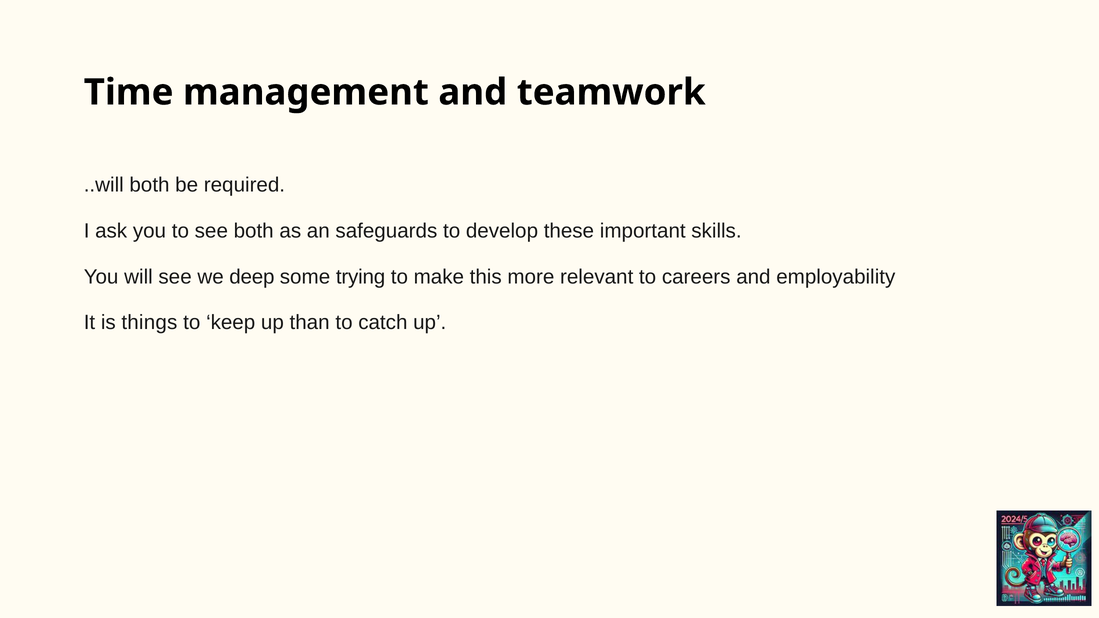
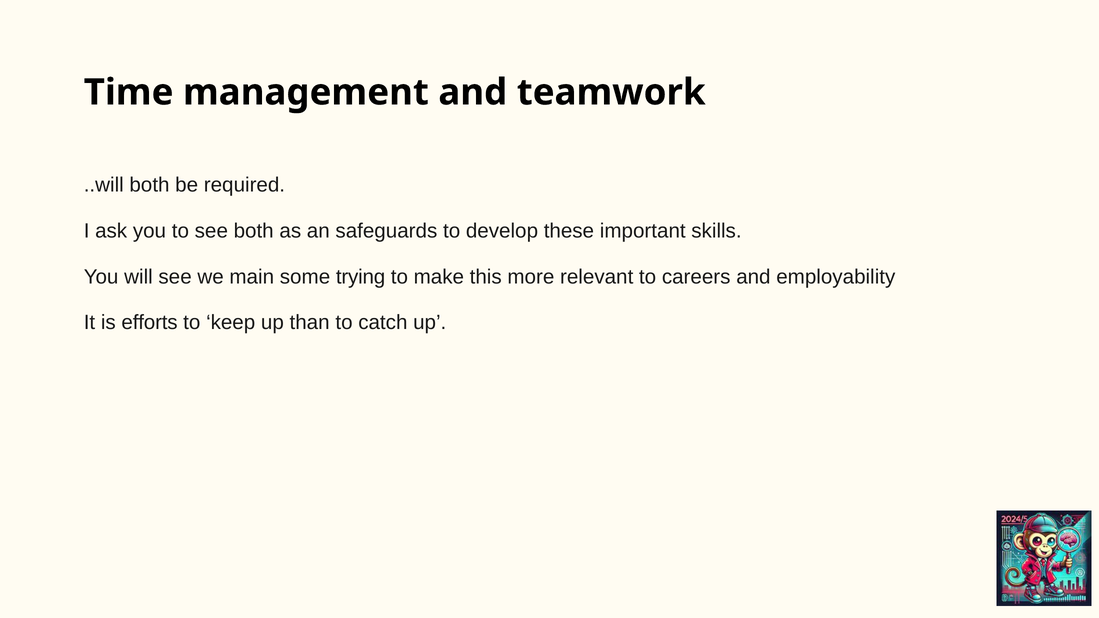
deep: deep -> main
things: things -> efforts
